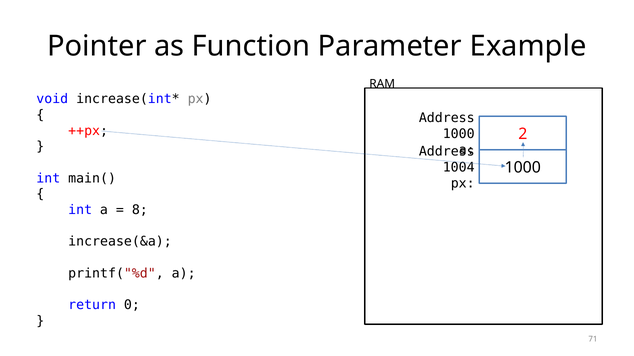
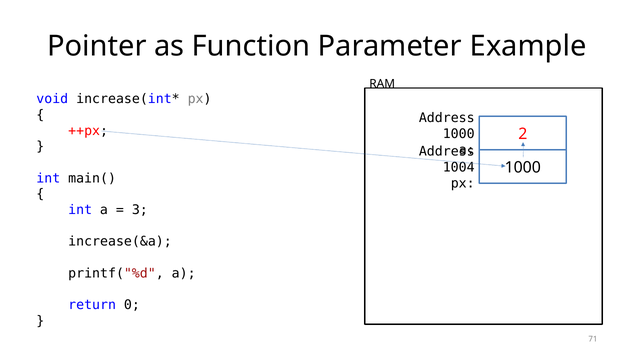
8: 8 -> 3
